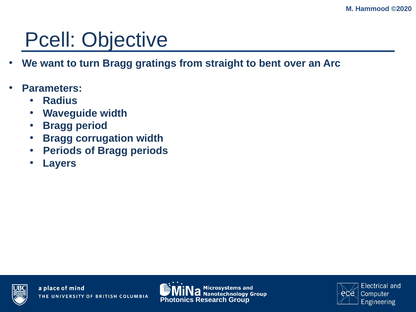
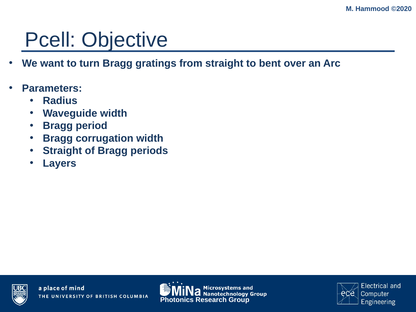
Periods at (62, 151): Periods -> Straight
